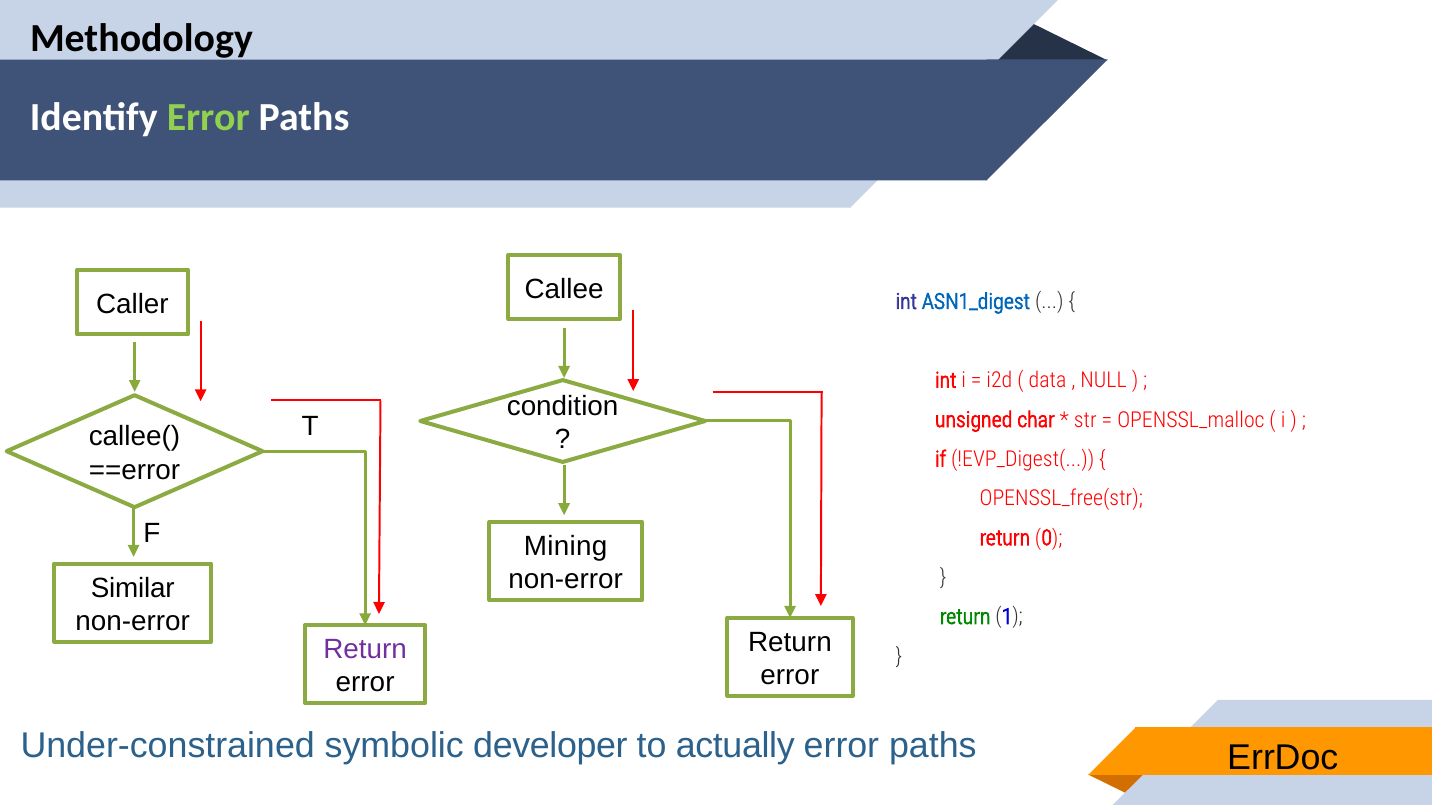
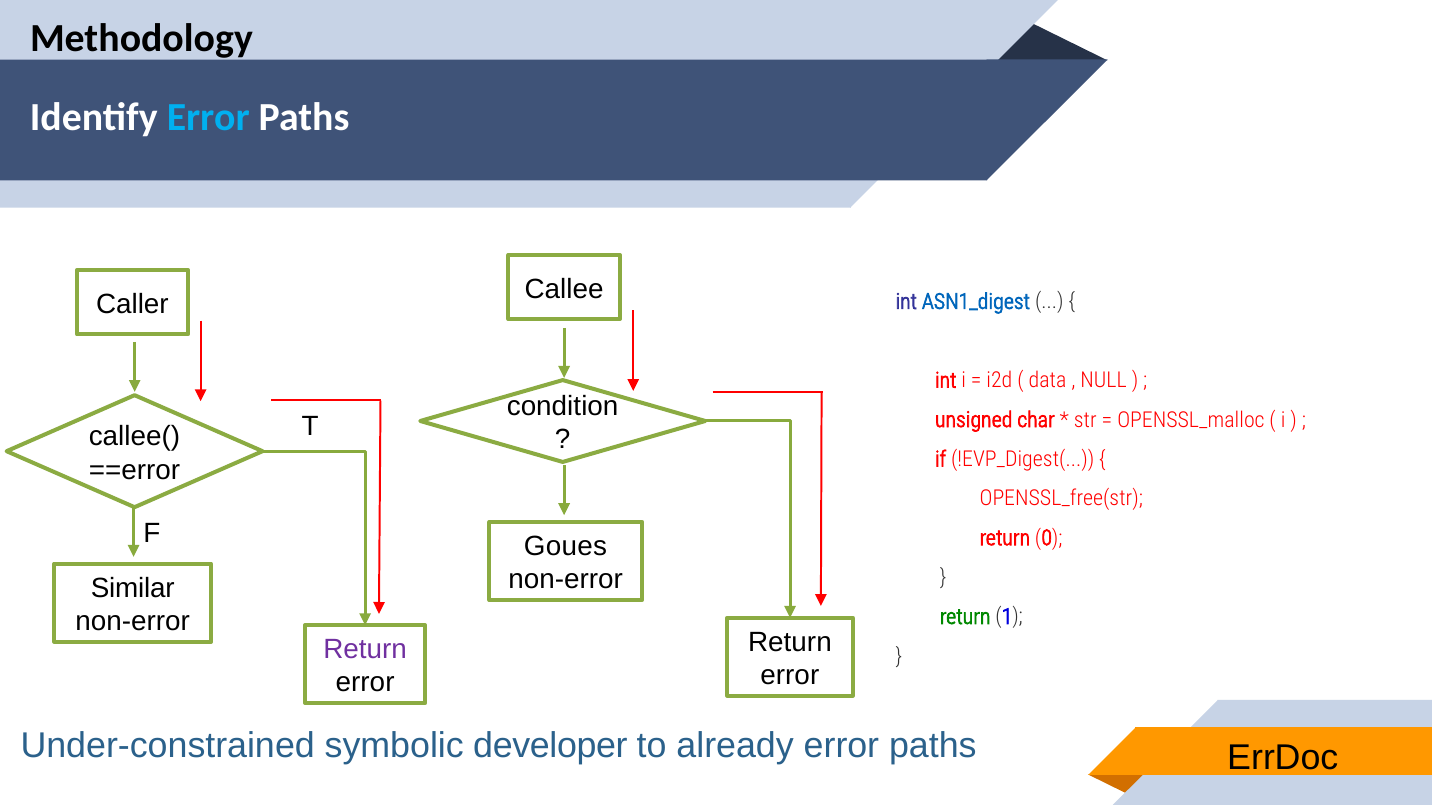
Error at (208, 117) colour: light green -> light blue
Mining: Mining -> Goues
actually: actually -> already
